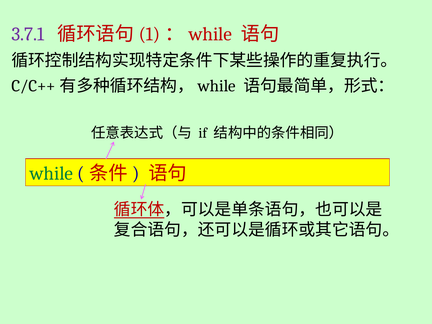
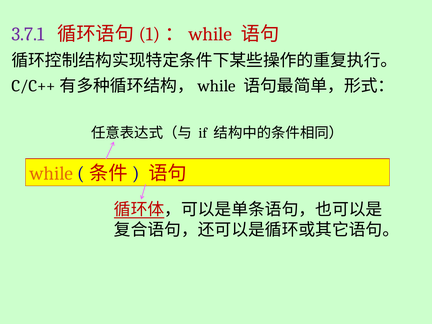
while colour: green -> orange
